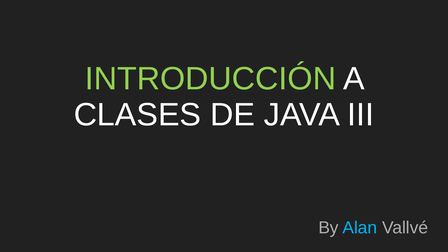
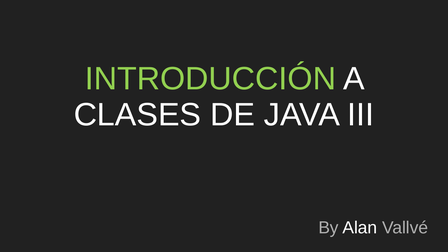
Alan colour: light blue -> white
